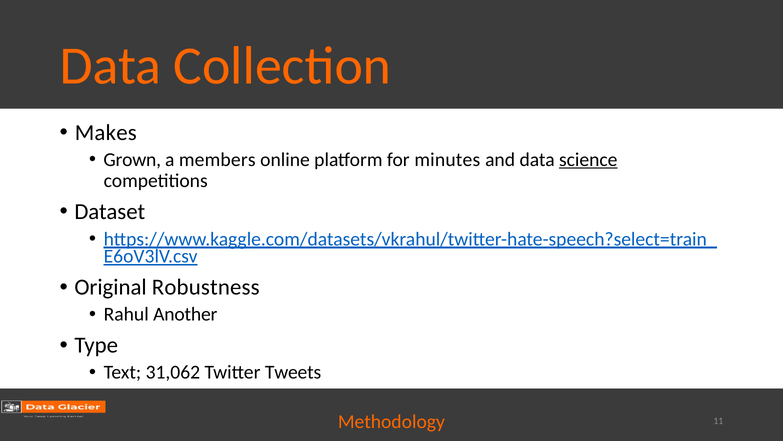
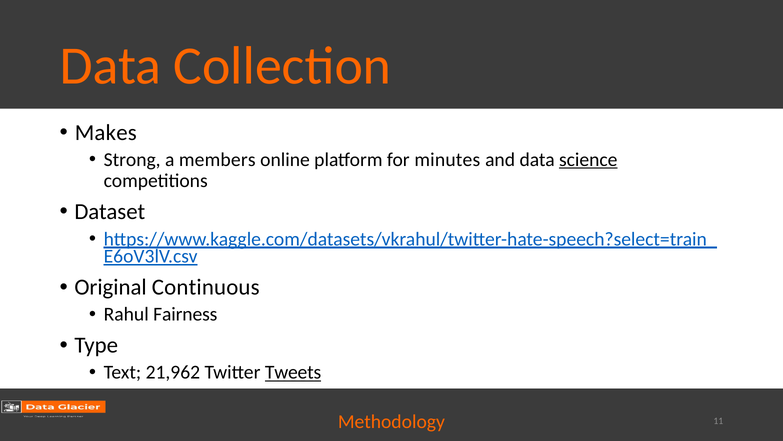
Grown: Grown -> Strong
Robustness: Robustness -> Continuous
Another: Another -> Fairness
31,062: 31,062 -> 21,962
Tweets underline: none -> present
